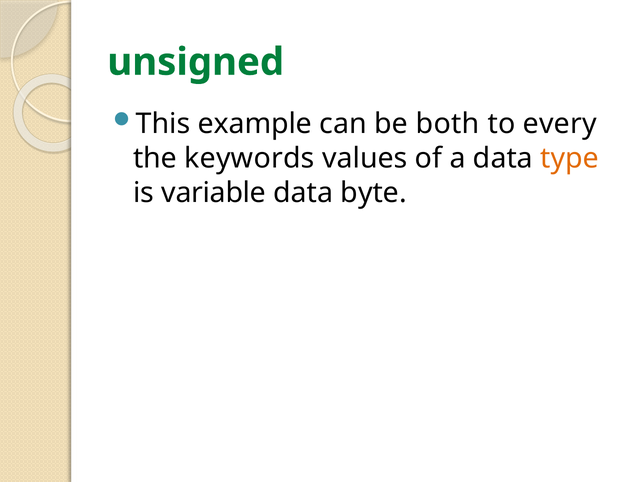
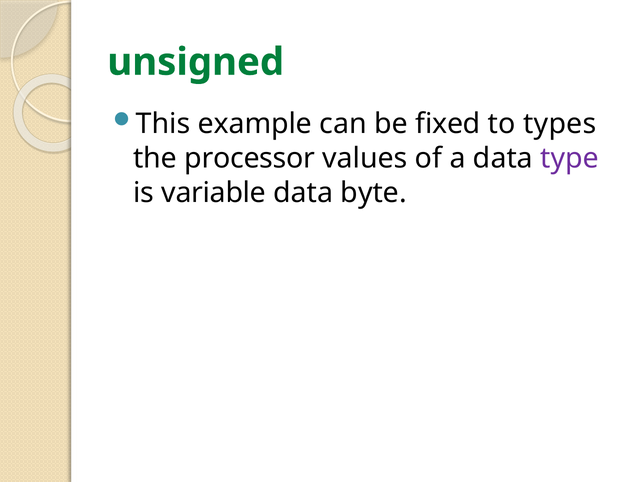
both: both -> fixed
every: every -> types
keywords: keywords -> processor
type colour: orange -> purple
